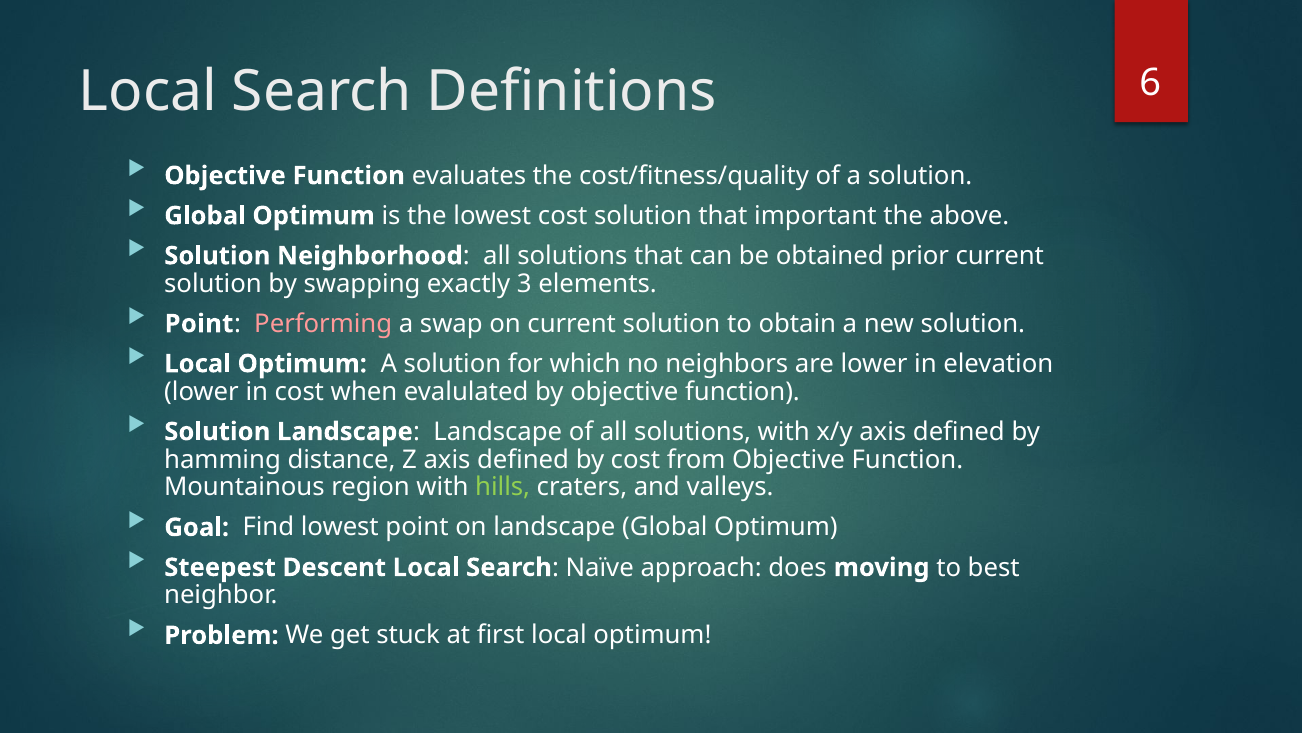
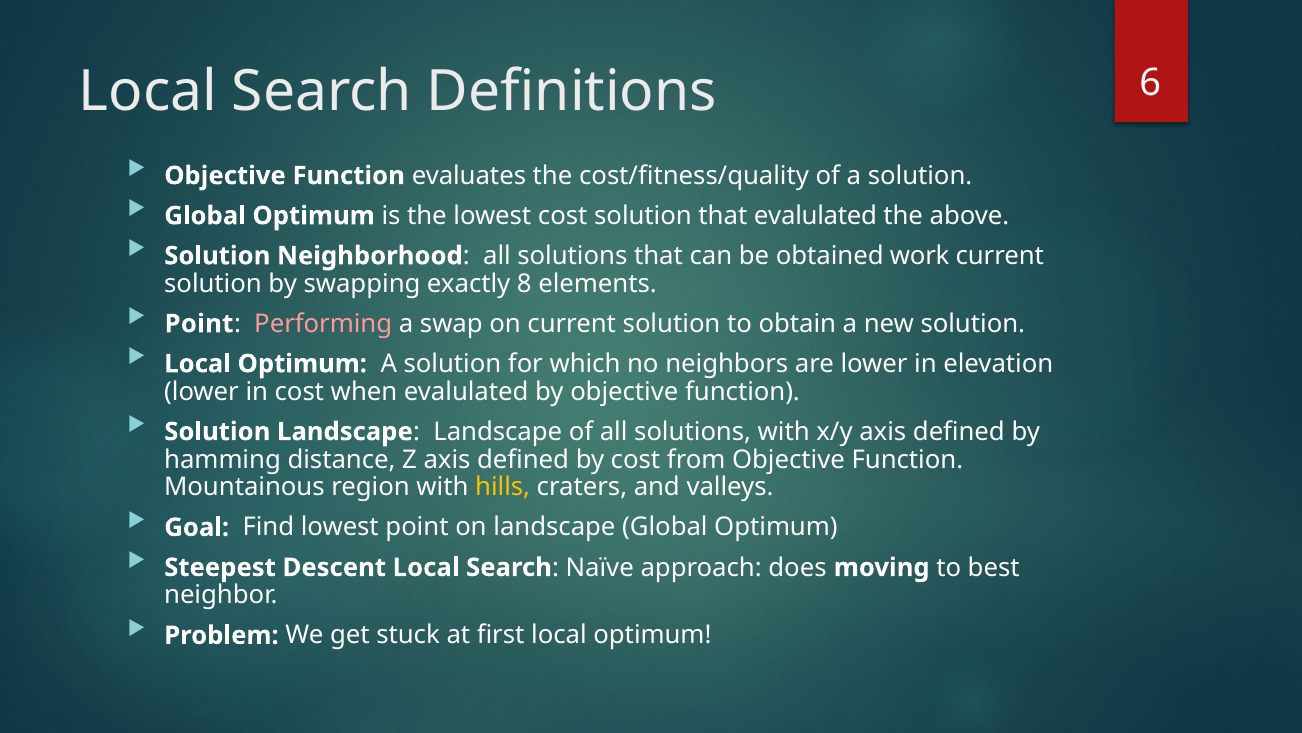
that important: important -> evalulated
prior: prior -> work
3: 3 -> 8
hills colour: light green -> yellow
